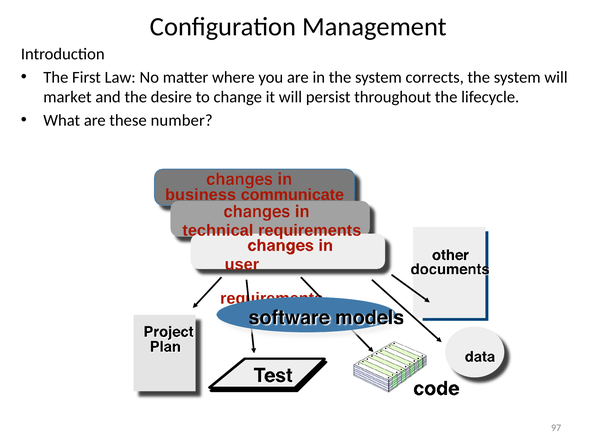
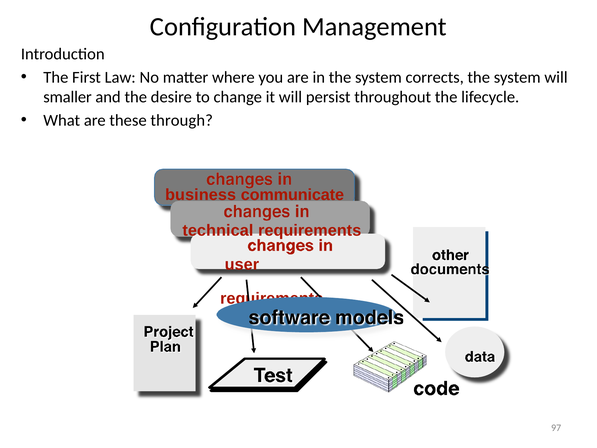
market: market -> smaller
number: number -> through
